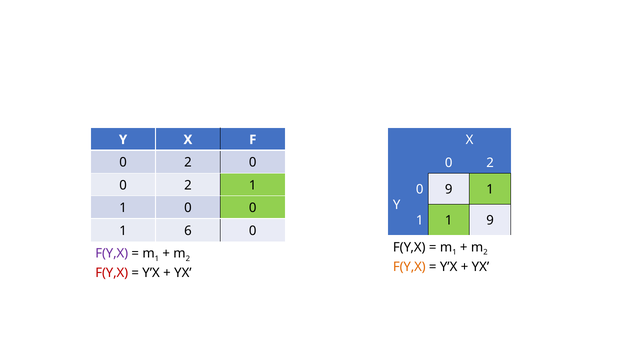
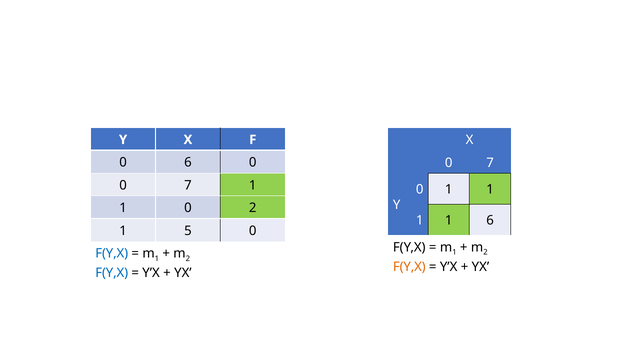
2 at (188, 162): 2 -> 6
2 at (490, 163): 2 -> 7
2 at (188, 185): 2 -> 7
0 9: 9 -> 1
1 0 0: 0 -> 2
1 9: 9 -> 6
6: 6 -> 5
F(Y,X at (112, 253) colour: purple -> blue
F(Y,X at (112, 273) colour: red -> blue
